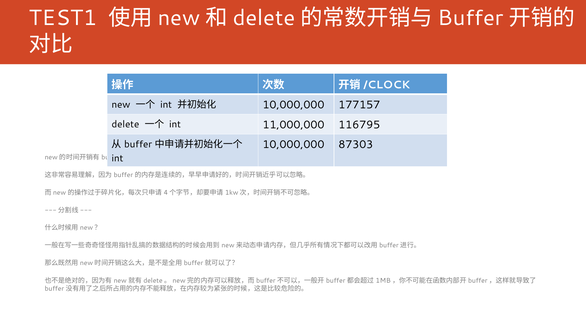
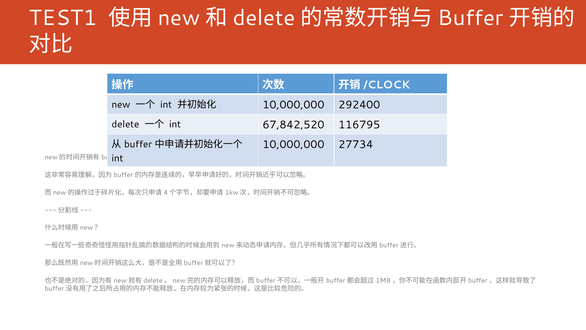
177157: 177157 -> 292400
11,000,000: 11,000,000 -> 67,842,520
87303: 87303 -> 27734
